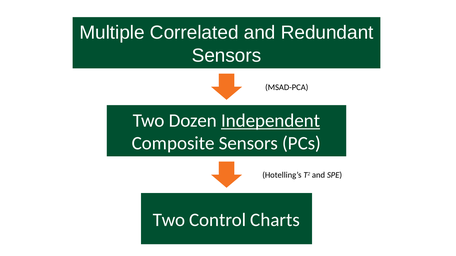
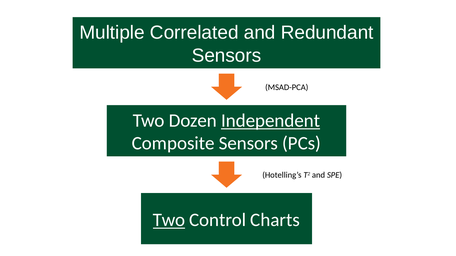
Two at (169, 220) underline: none -> present
